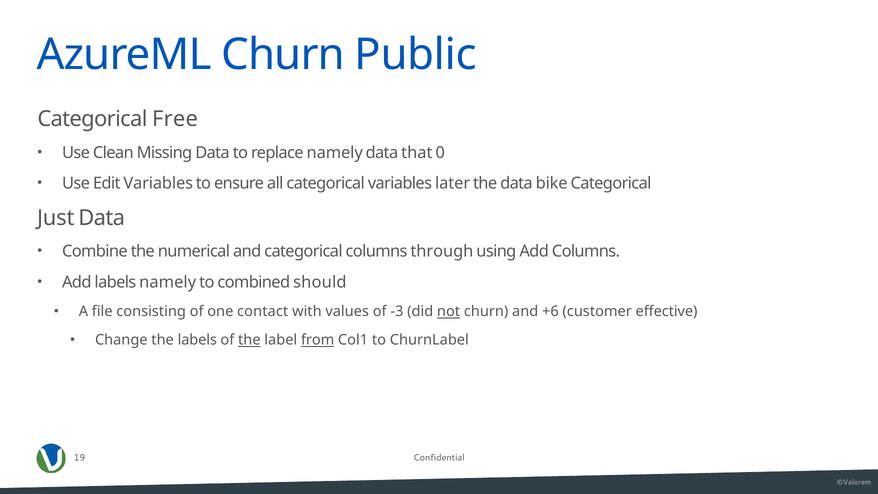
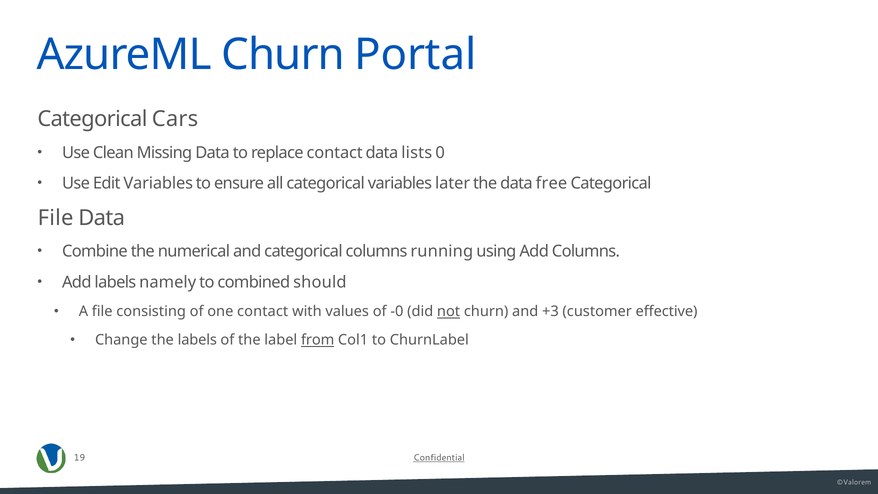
Public: Public -> Portal
Free: Free -> Cars
replace namely: namely -> contact
that: that -> lists
bike: bike -> free
Just at (56, 218): Just -> File
through: through -> running
-3: -3 -> -0
+6: +6 -> +3
the at (249, 340) underline: present -> none
Confidential underline: none -> present
